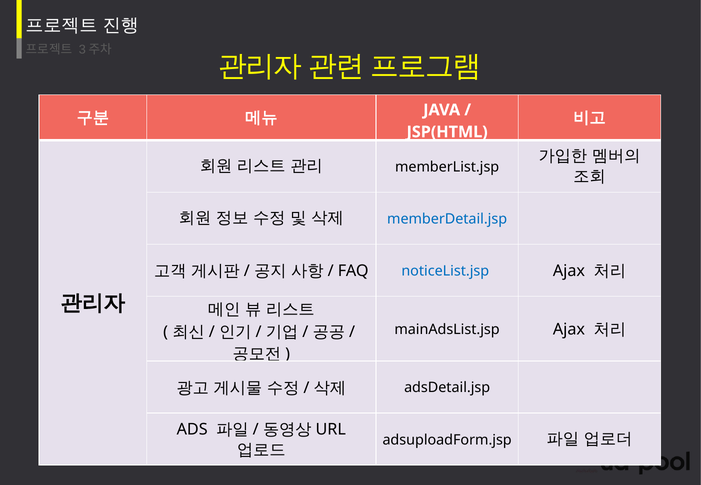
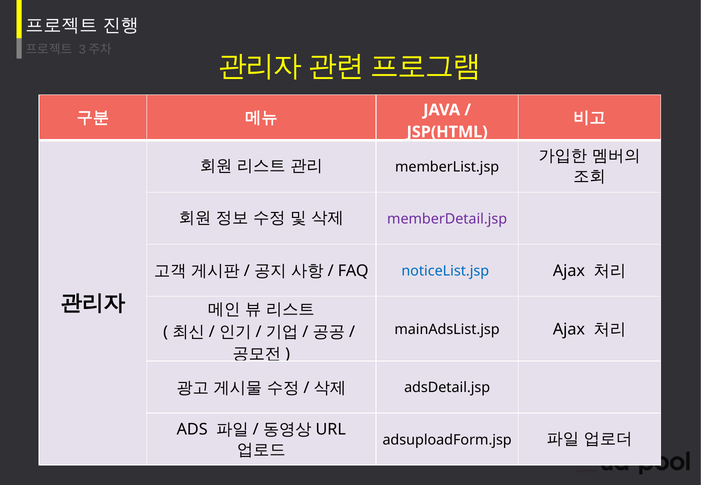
memberDetail.jsp colour: blue -> purple
